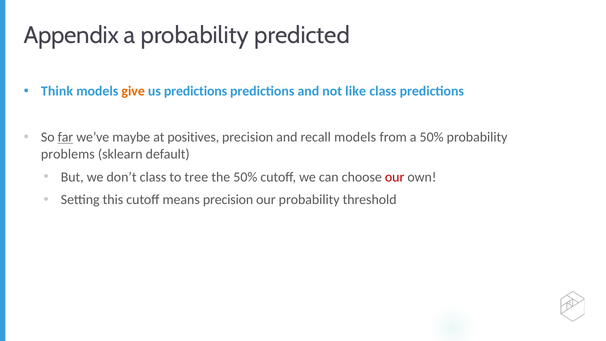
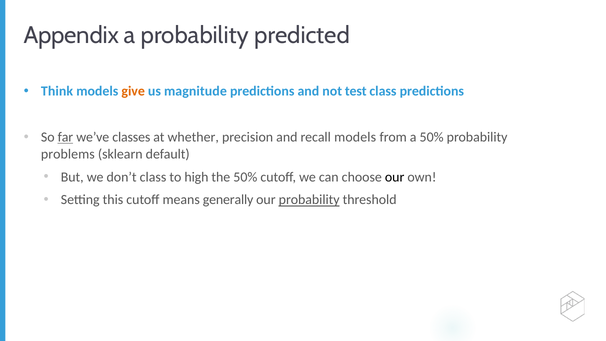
us predictions: predictions -> magnitude
like: like -> test
maybe: maybe -> classes
positives: positives -> whether
tree: tree -> high
our at (395, 177) colour: red -> black
means precision: precision -> generally
probability at (309, 200) underline: none -> present
